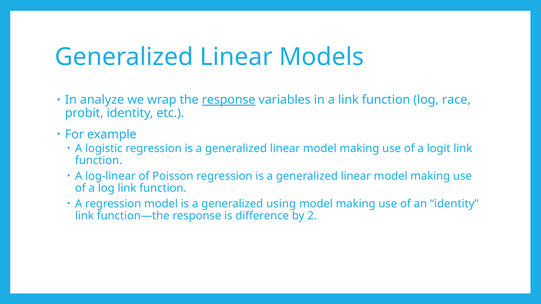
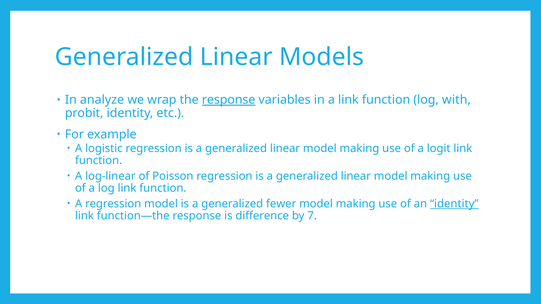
race: race -> with
using: using -> fewer
identity at (454, 204) underline: none -> present
2: 2 -> 7
